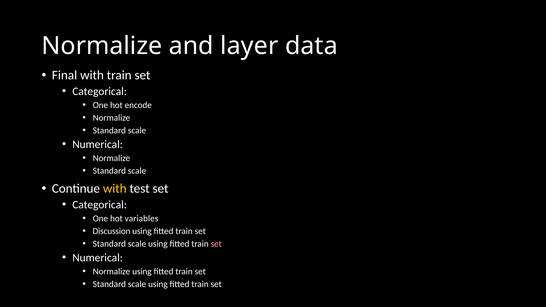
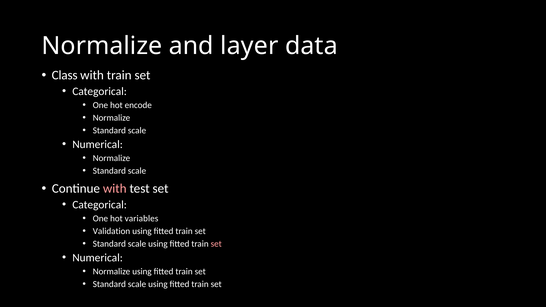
Final: Final -> Class
with at (115, 189) colour: yellow -> pink
Discussion: Discussion -> Validation
